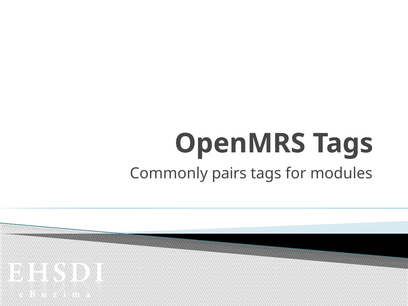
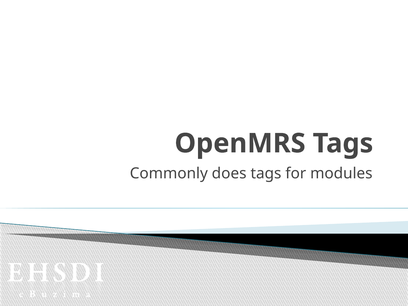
pairs: pairs -> does
